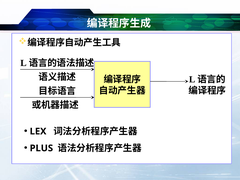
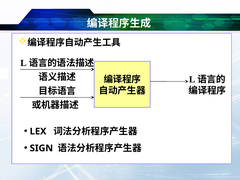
PLUS: PLUS -> SIGN
